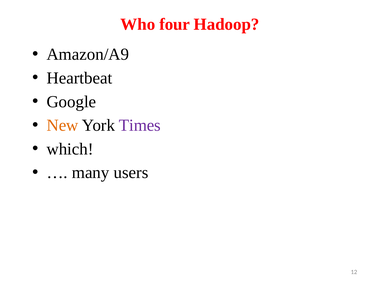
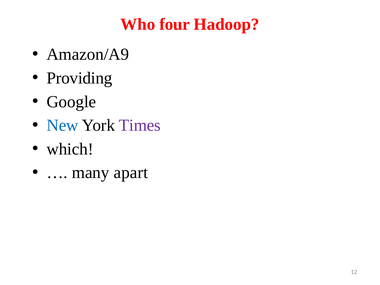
Heartbeat: Heartbeat -> Providing
New colour: orange -> blue
users: users -> apart
